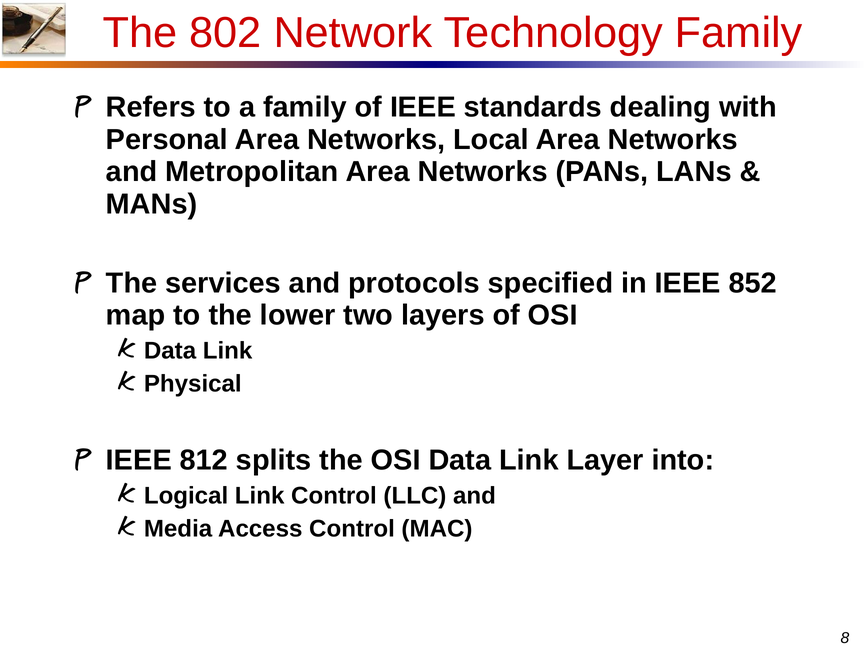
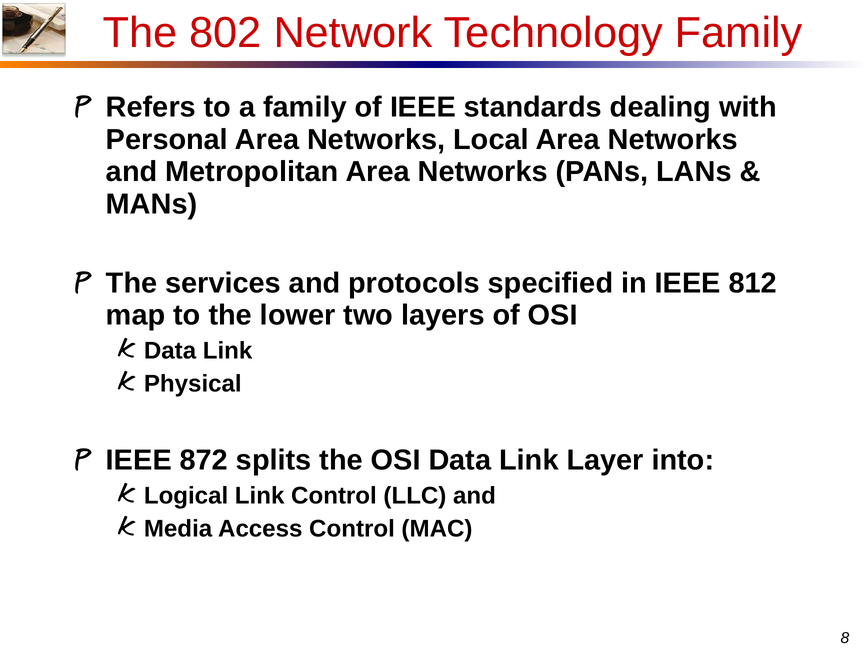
852: 852 -> 812
812: 812 -> 872
